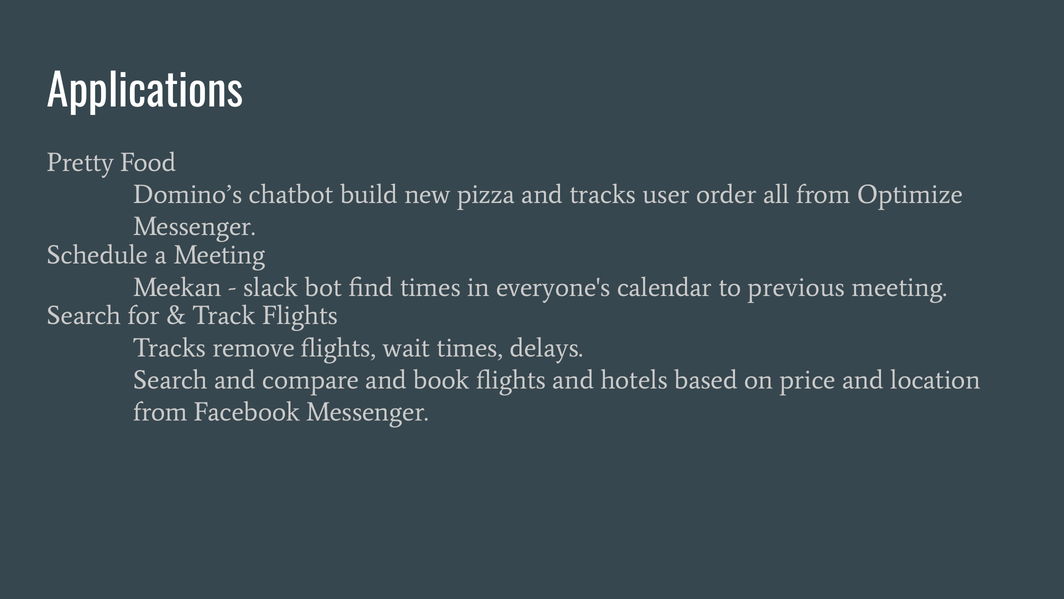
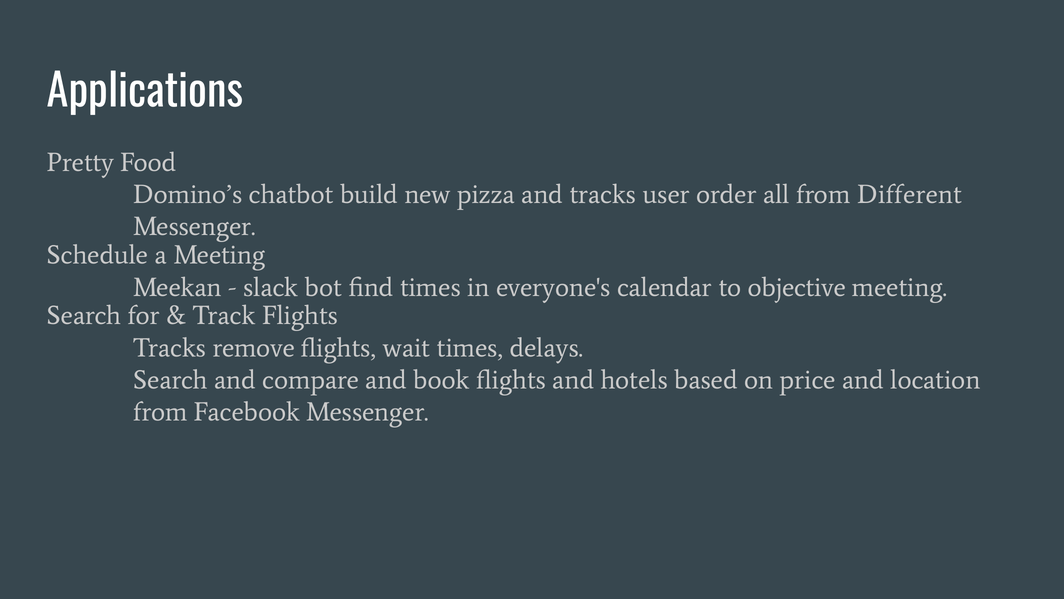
Optimize: Optimize -> Different
previous: previous -> objective
